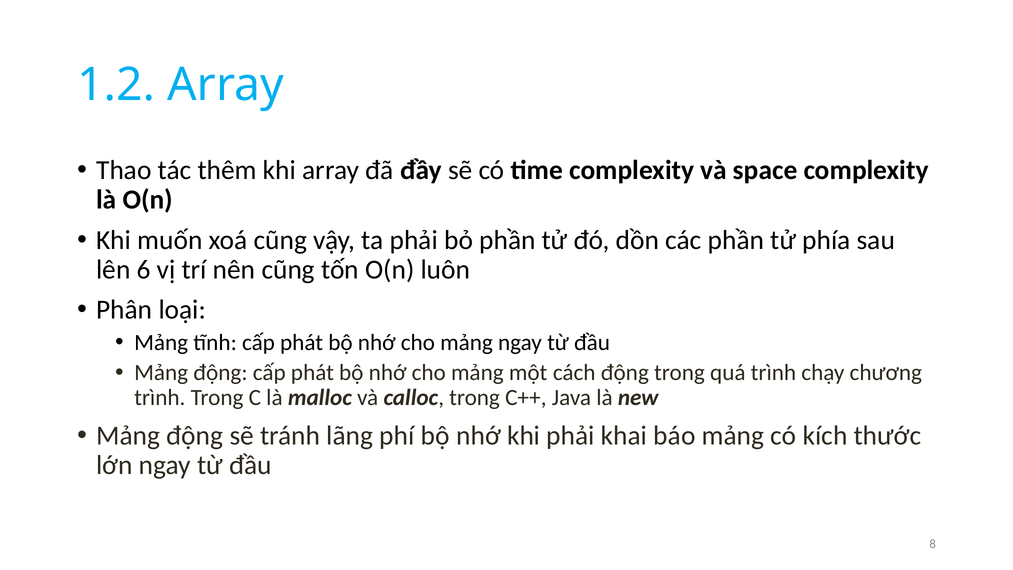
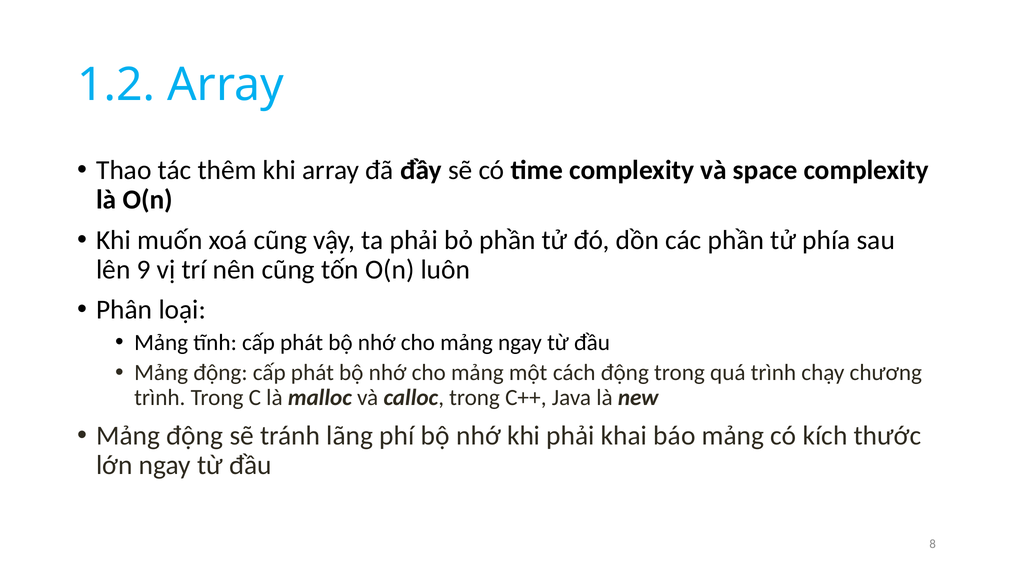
6: 6 -> 9
